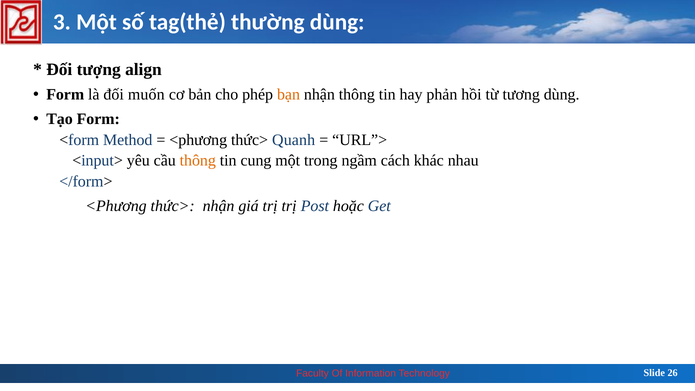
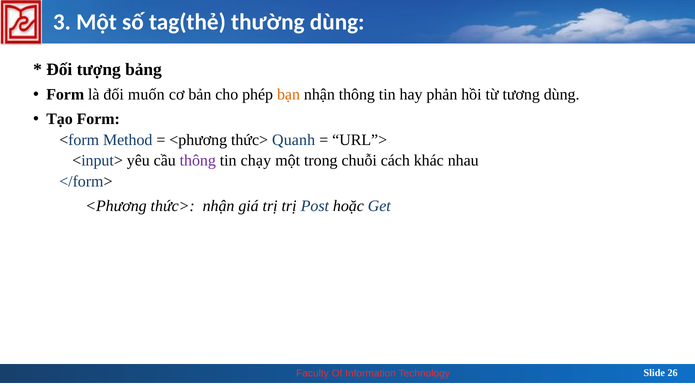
align: align -> bảng
thông at (198, 161) colour: orange -> purple
cung: cung -> chạy
ngầm: ngầm -> chuỗi
